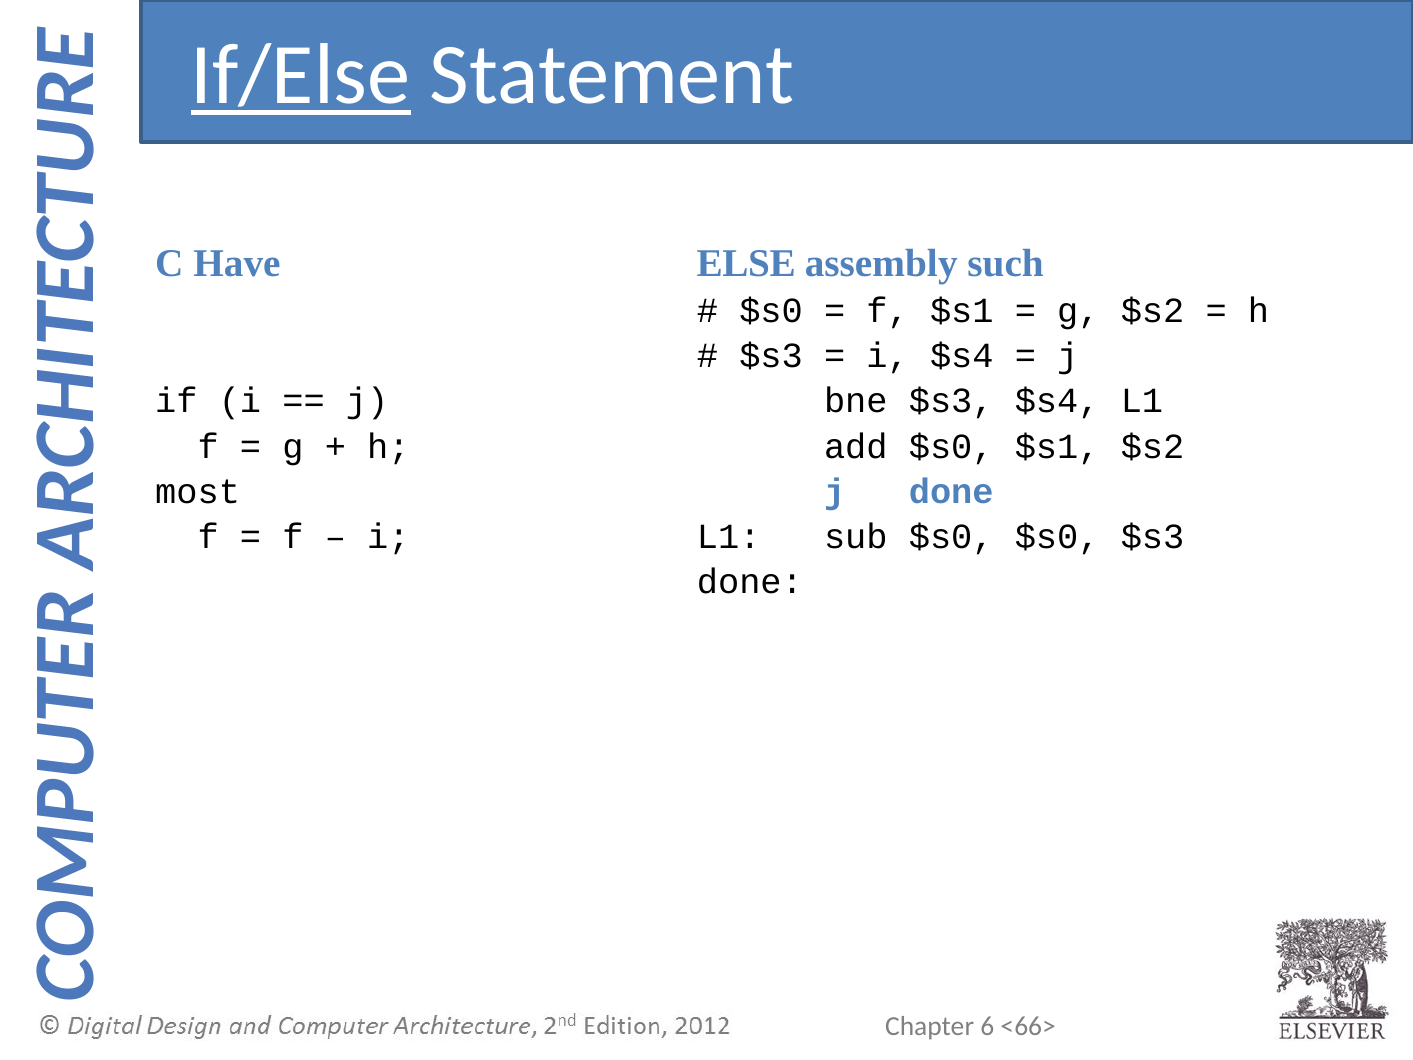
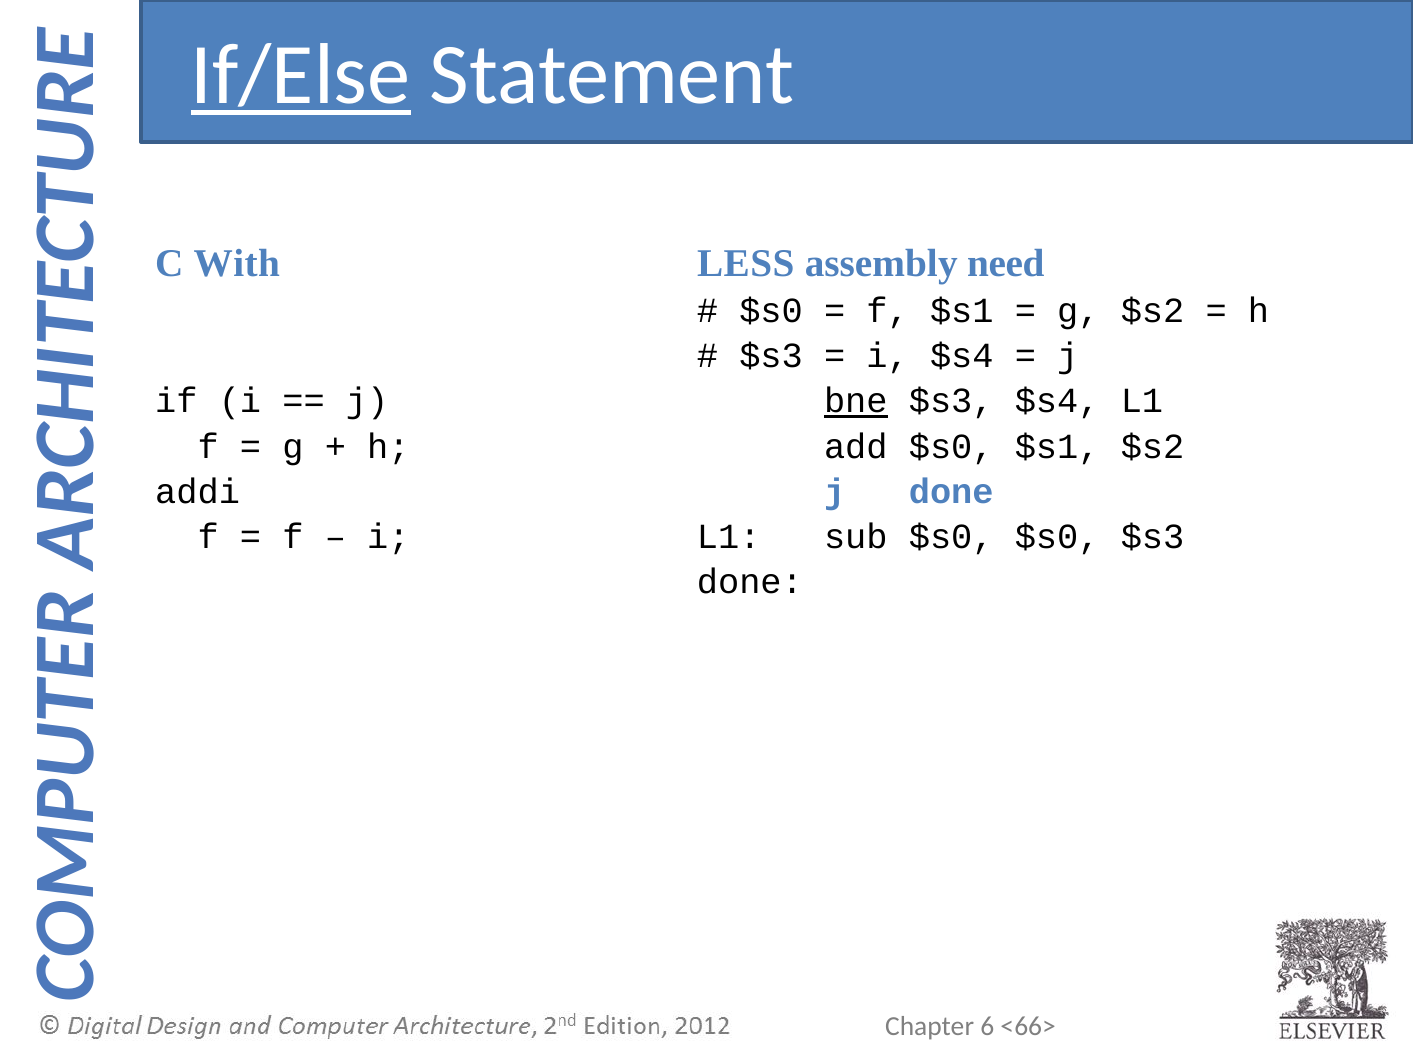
Have: Have -> With
ELSE: ELSE -> LESS
such: such -> need
bne underline: none -> present
most: most -> addi
